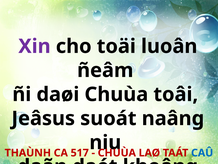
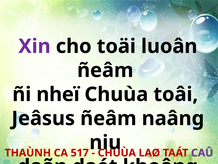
daøi: daøi -> nheï
Jeâsus suoát: suoát -> ñeâm
CAÛ colour: blue -> purple
